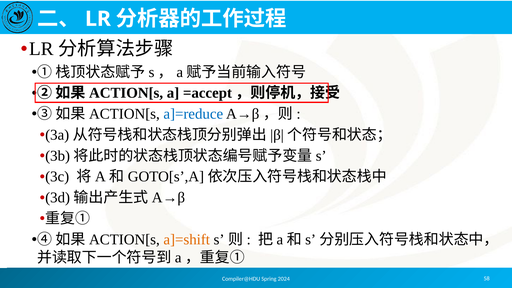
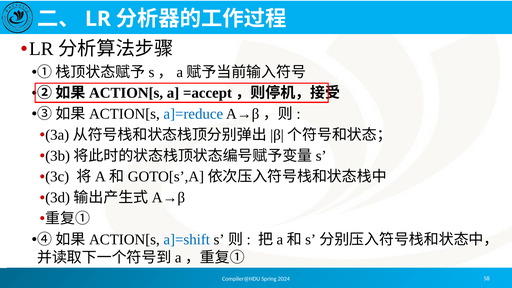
a]=shift colour: orange -> blue
